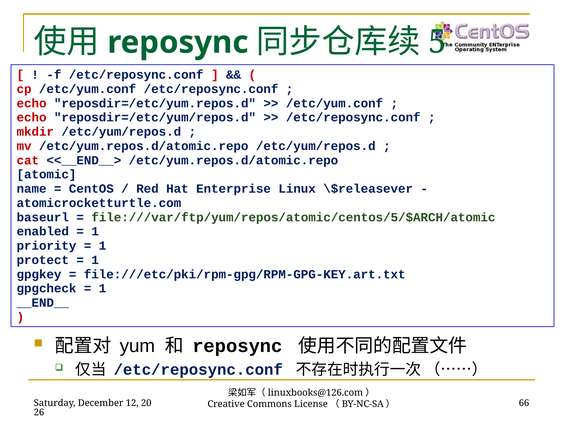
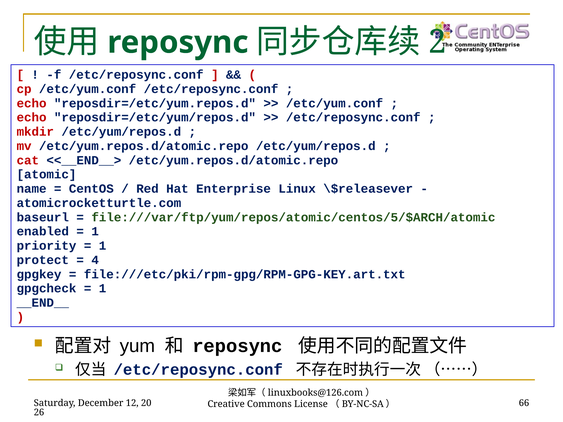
5: 5 -> 2
1 at (95, 260): 1 -> 4
